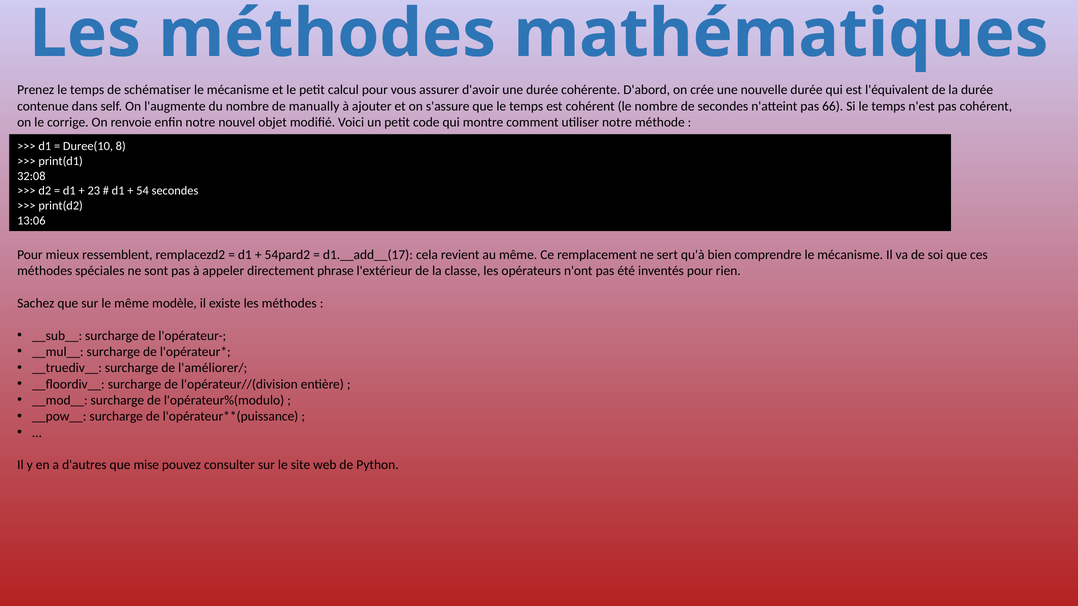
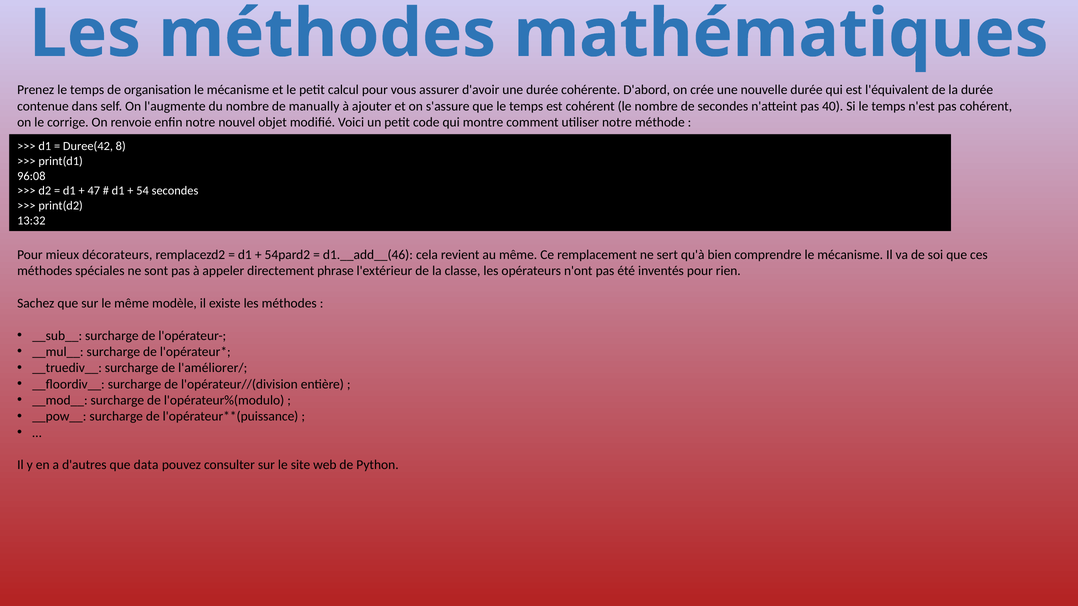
schématiser: schématiser -> organisation
66: 66 -> 40
Duree(10: Duree(10 -> Duree(42
32:08: 32:08 -> 96:08
23: 23 -> 47
13:06: 13:06 -> 13:32
ressemblent: ressemblent -> décorateurs
d1.__add__(17: d1.__add__(17 -> d1.__add__(46
mise: mise -> data
